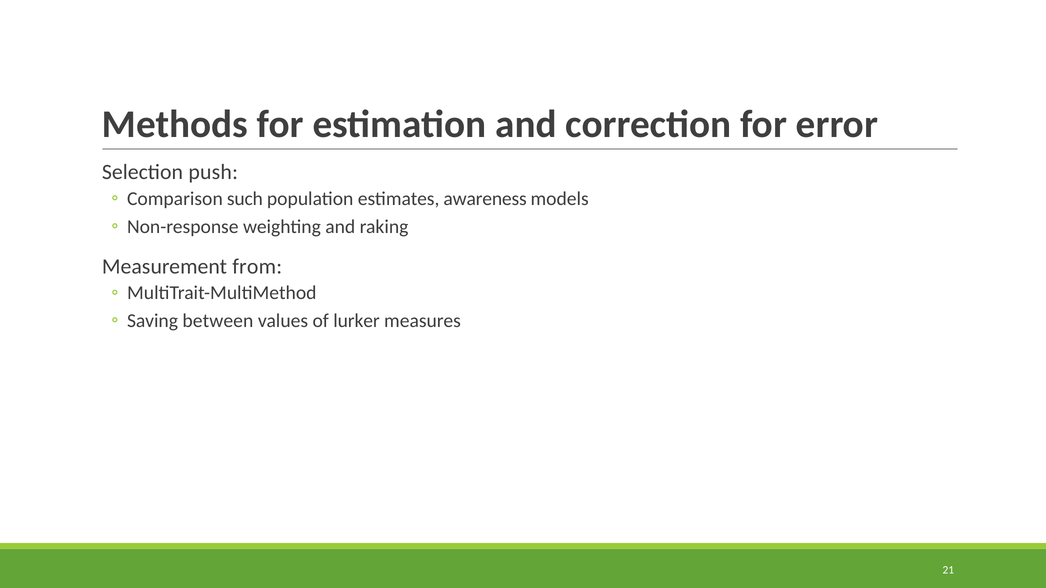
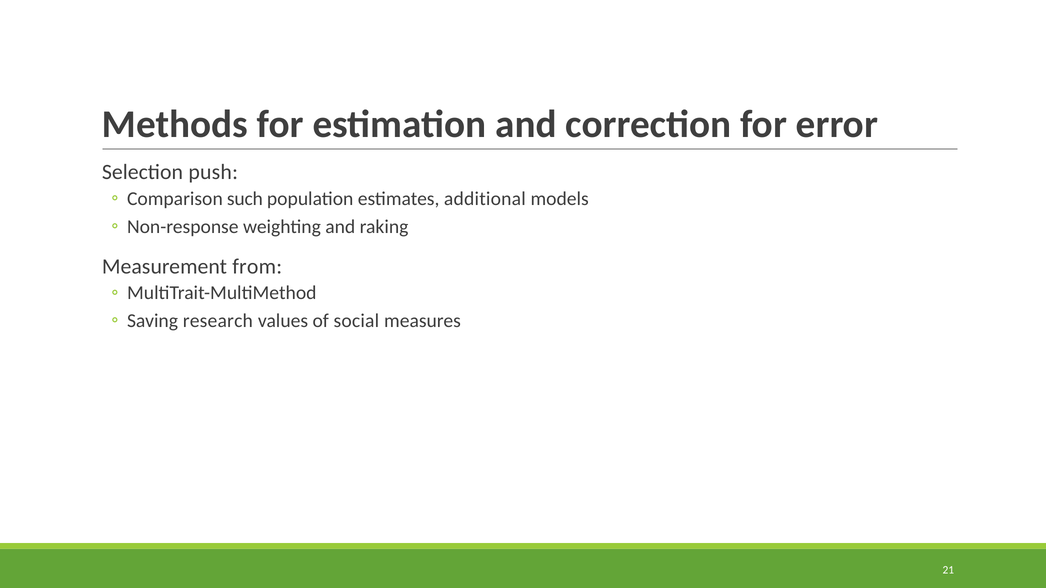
awareness: awareness -> additional
between: between -> research
lurker: lurker -> social
